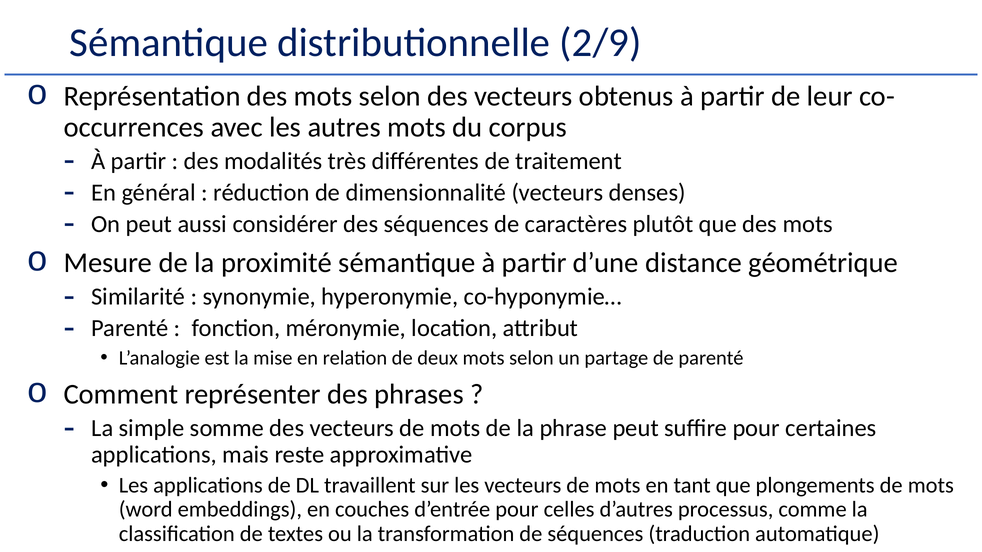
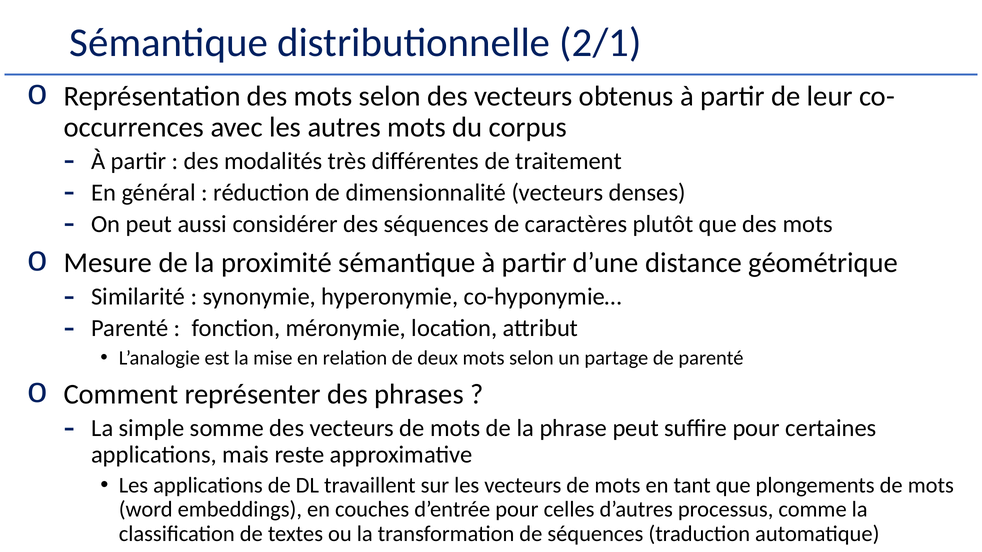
2/9: 2/9 -> 2/1
